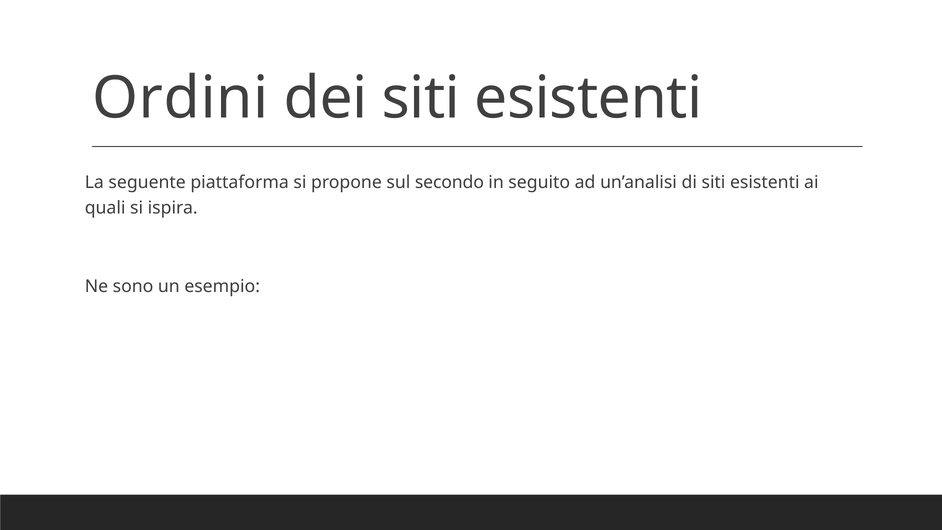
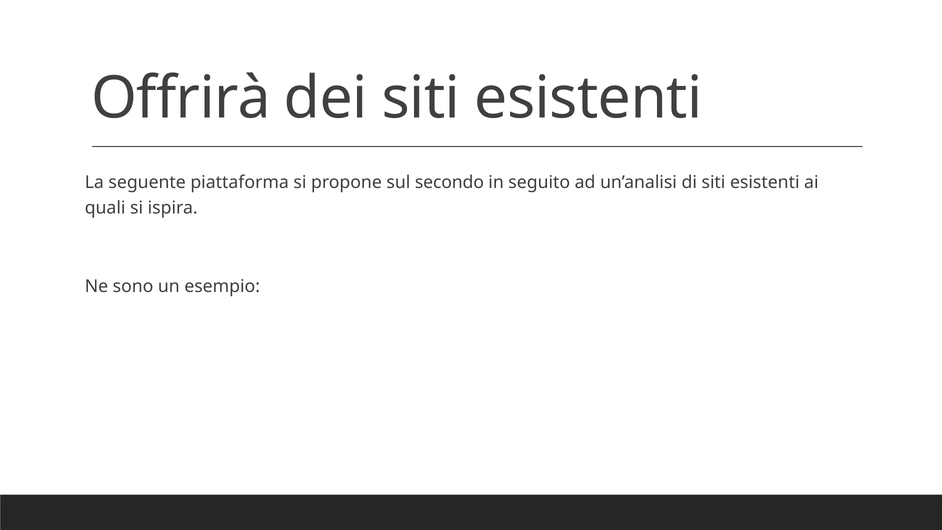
Ordini: Ordini -> Offrirà
